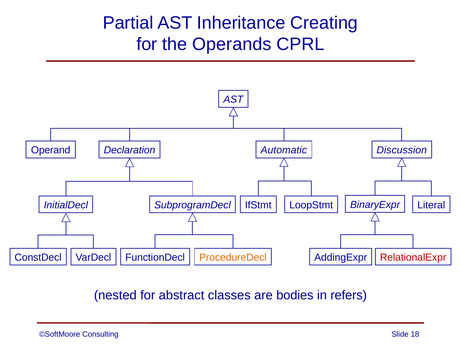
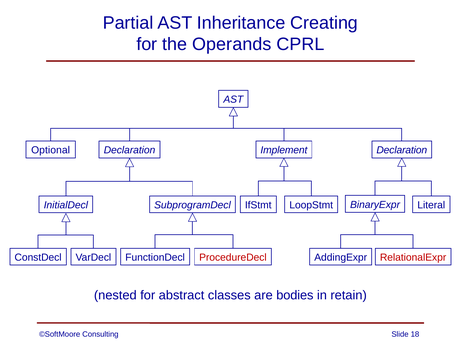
Operand: Operand -> Optional
Automatic: Automatic -> Implement
Discussion at (402, 150): Discussion -> Declaration
ProcedureDecl colour: orange -> red
refers: refers -> retain
